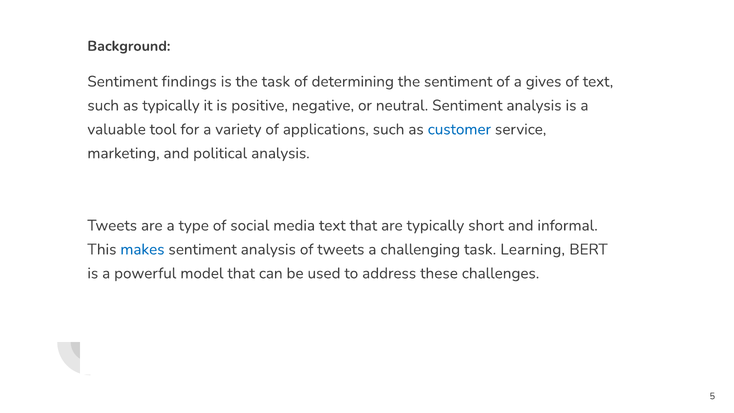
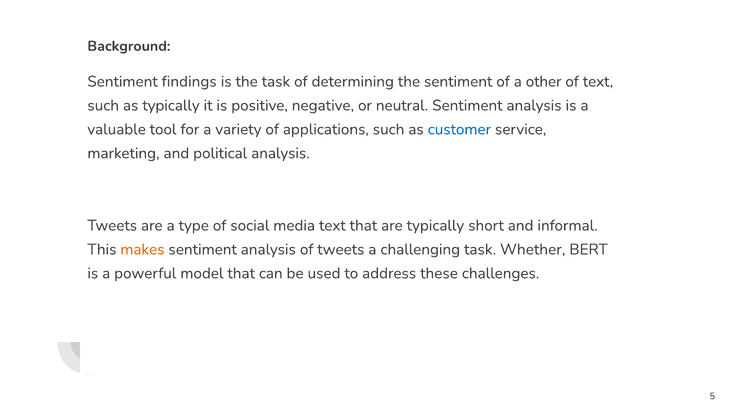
gives: gives -> other
makes colour: blue -> orange
Learning: Learning -> Whether
